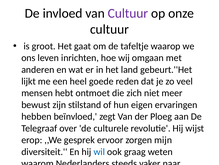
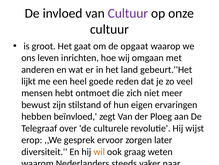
tafeltje: tafeltje -> opgaat
mijn: mijn -> later
wil colour: blue -> orange
